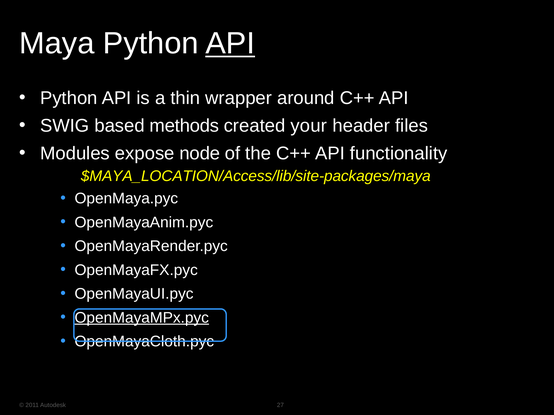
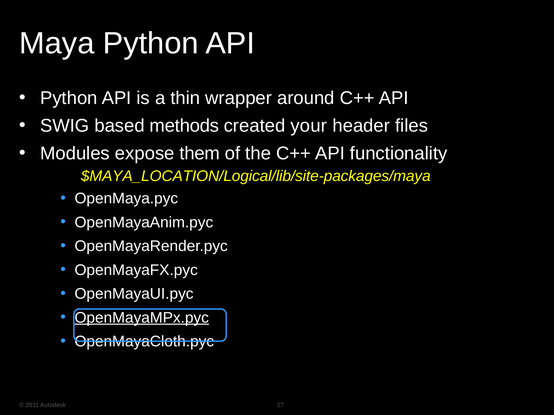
API at (230, 43) underline: present -> none
node: node -> them
$MAYA_LOCATION/Access/lib/site-packages/maya: $MAYA_LOCATION/Access/lib/site-packages/maya -> $MAYA_LOCATION/Logical/lib/site-packages/maya
